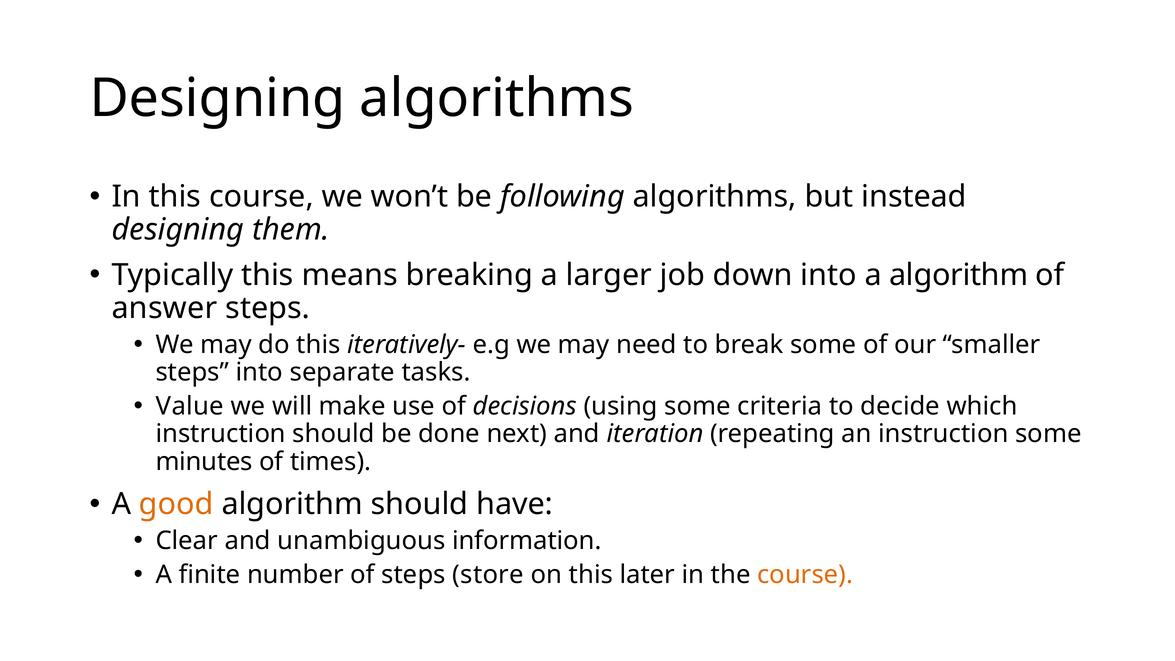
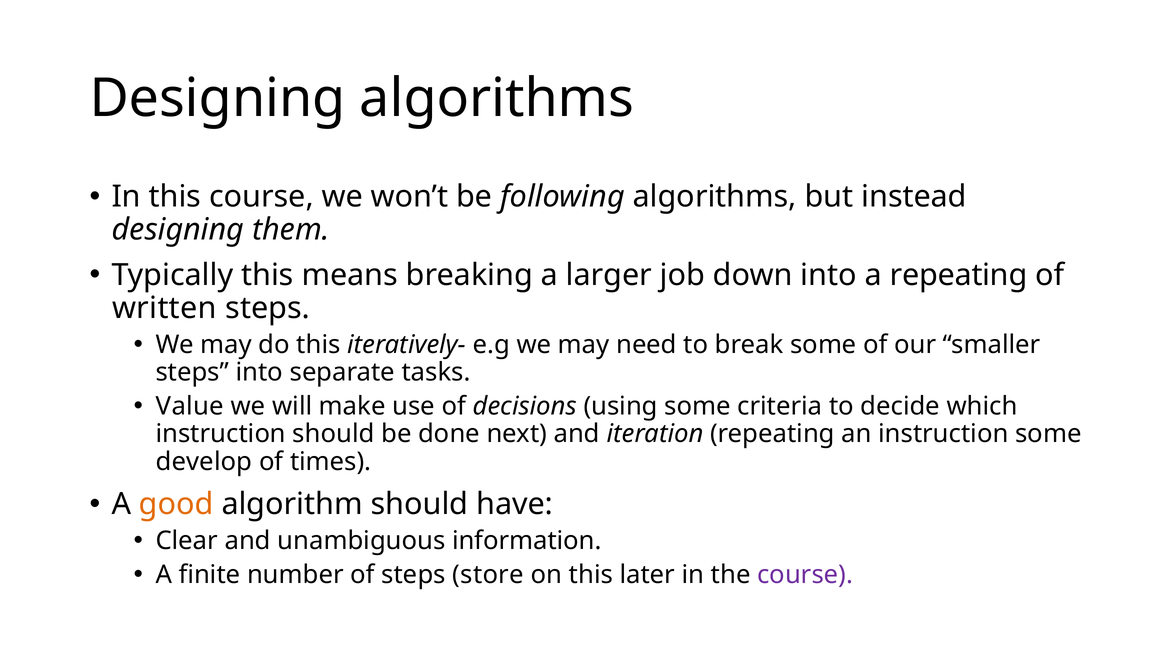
a algorithm: algorithm -> repeating
answer: answer -> written
minutes: minutes -> develop
course at (805, 575) colour: orange -> purple
